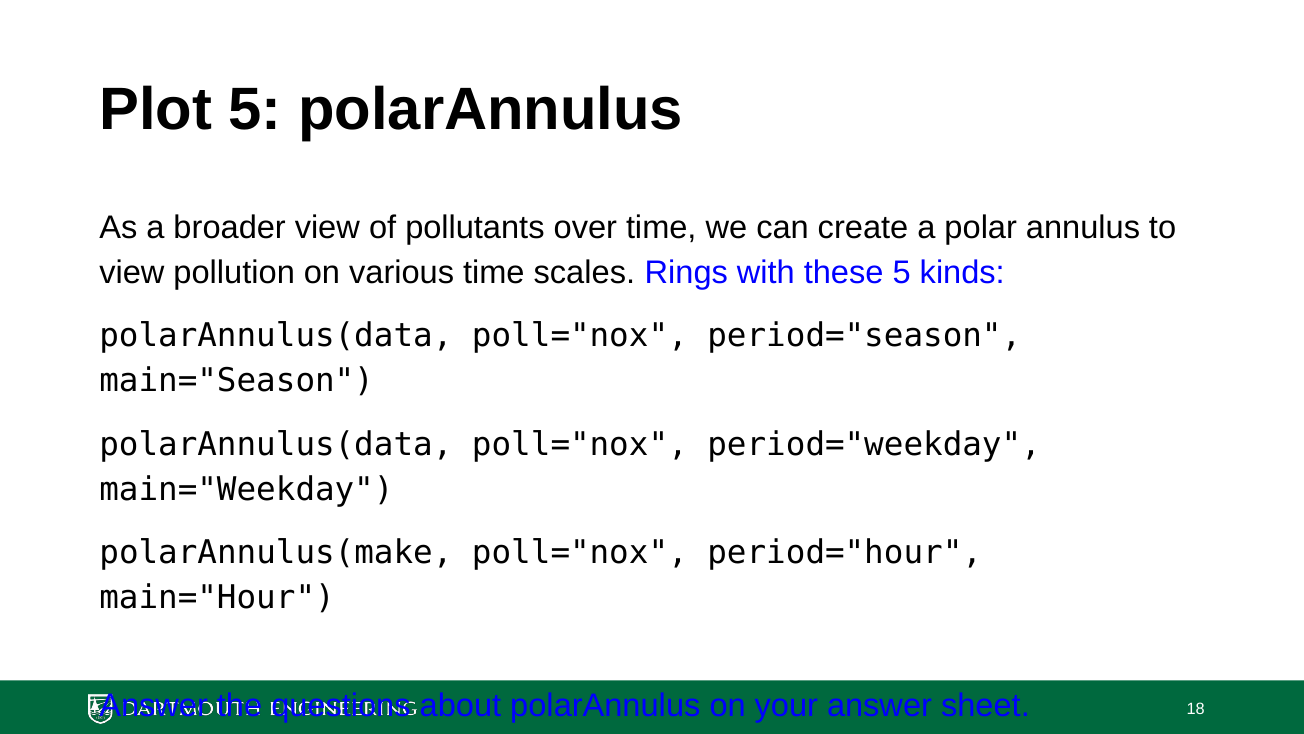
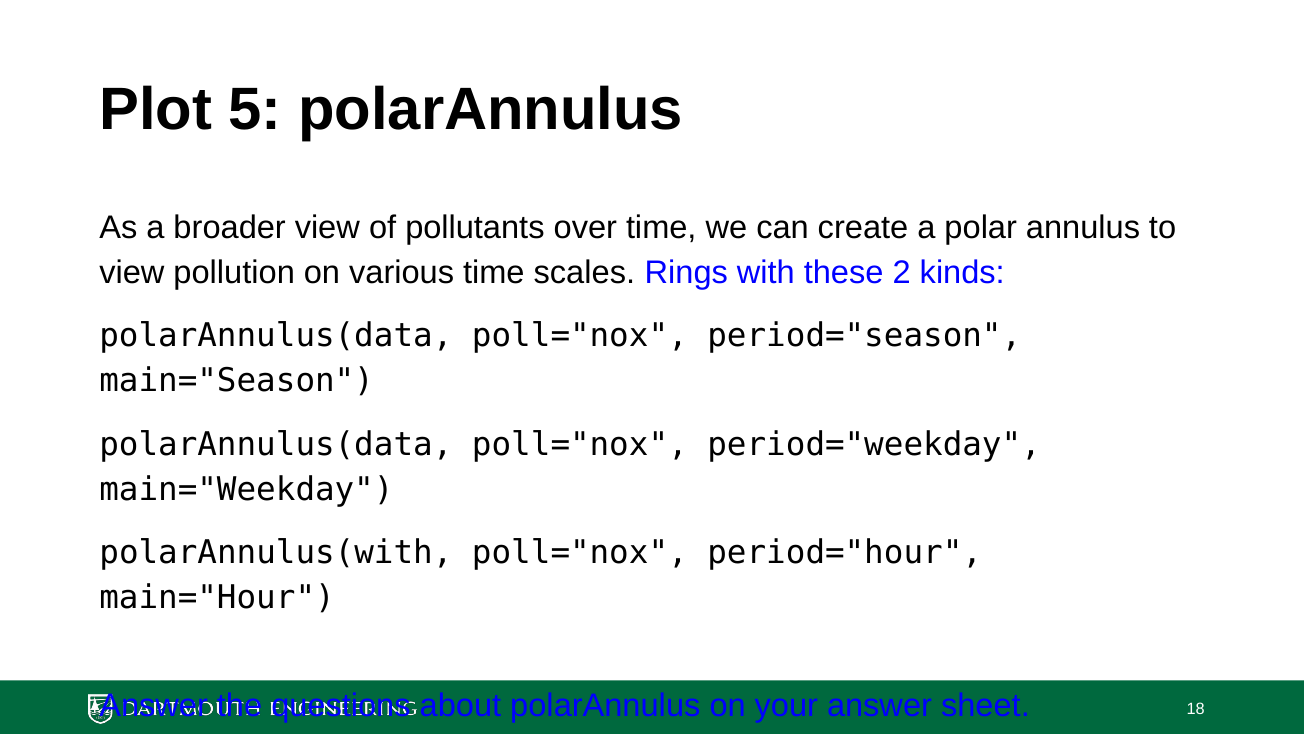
these 5: 5 -> 2
polarAnnulus(make: polarAnnulus(make -> polarAnnulus(with
